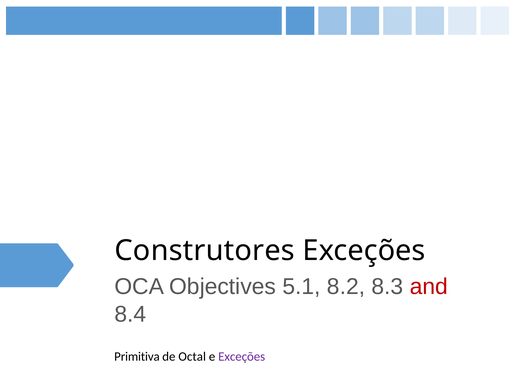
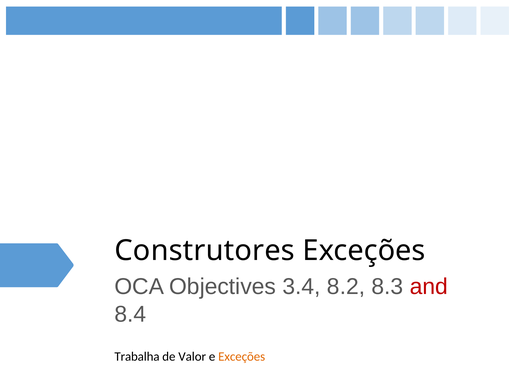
5.1: 5.1 -> 3.4
Primitiva: Primitiva -> Trabalha
Octal: Octal -> Valor
Exceções at (242, 357) colour: purple -> orange
